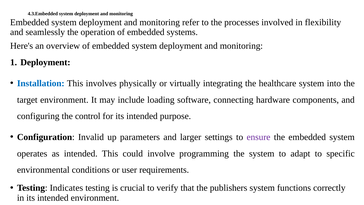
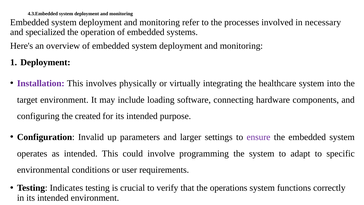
flexibility: flexibility -> necessary
seamlessly: seamlessly -> specialized
Installation colour: blue -> purple
control: control -> created
publishers: publishers -> operations
